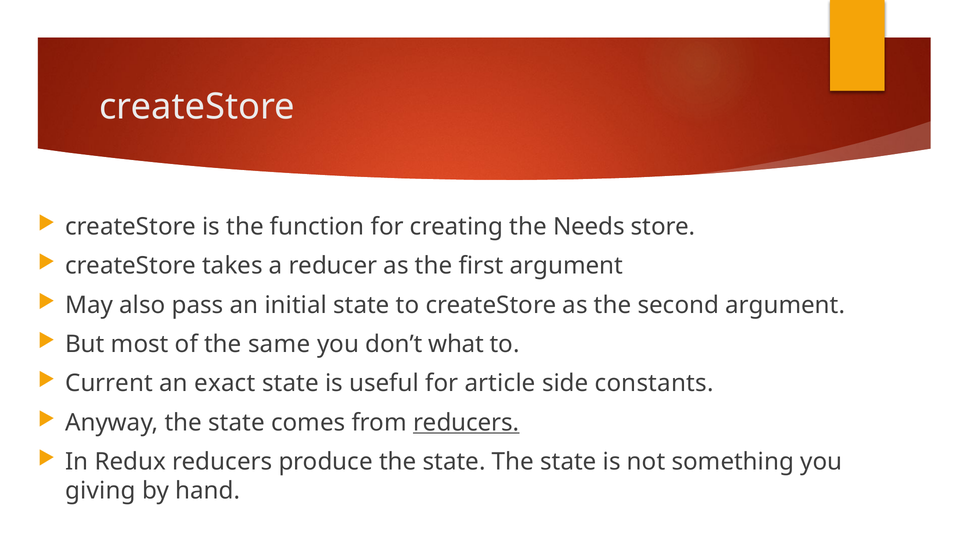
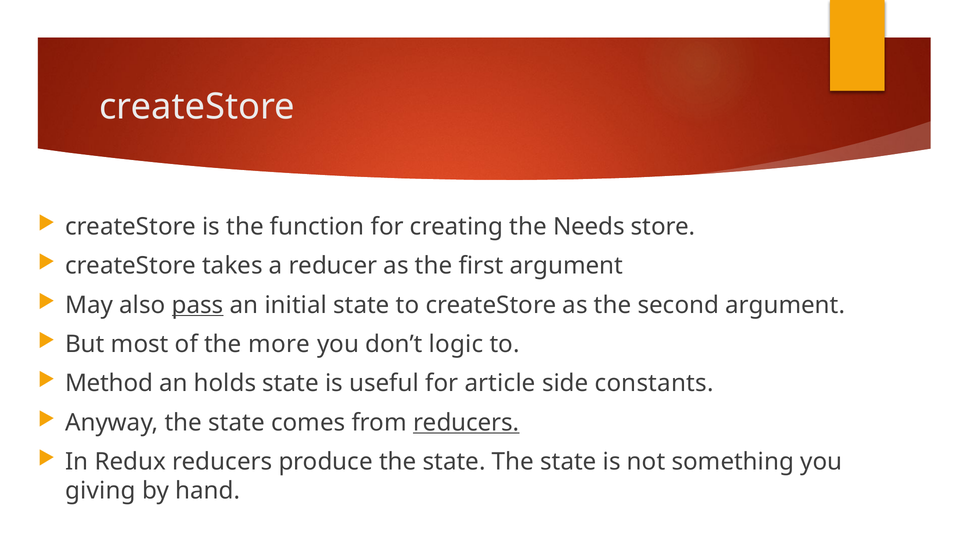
pass underline: none -> present
same: same -> more
what: what -> logic
Current: Current -> Method
exact: exact -> holds
